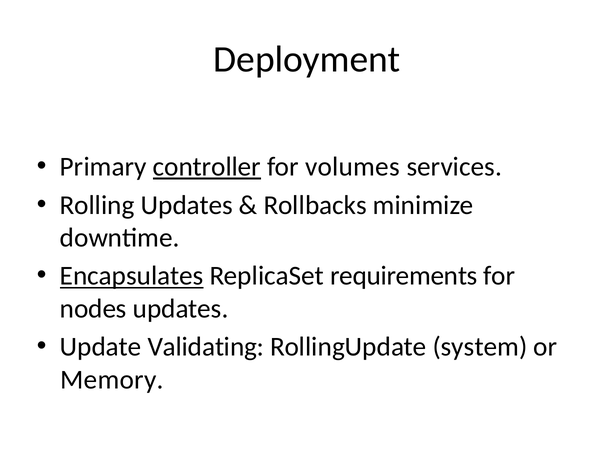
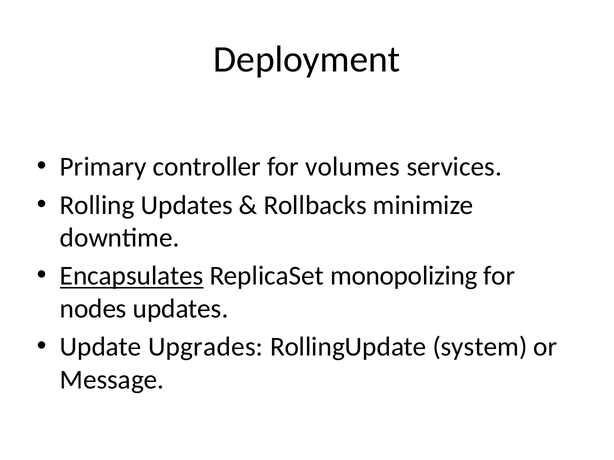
controller underline: present -> none
requirements: requirements -> monopolizing
Validating: Validating -> Upgrades
Memory: Memory -> Message
